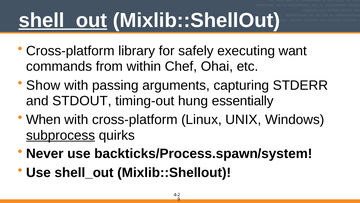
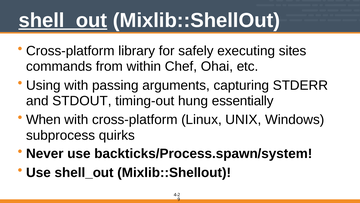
want: want -> sites
Show: Show -> Using
subprocess underline: present -> none
